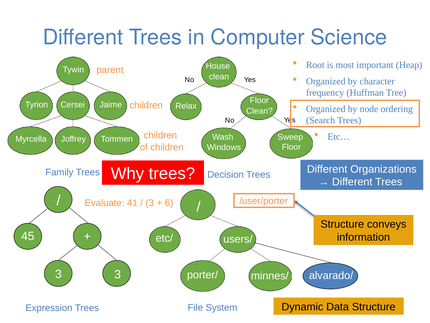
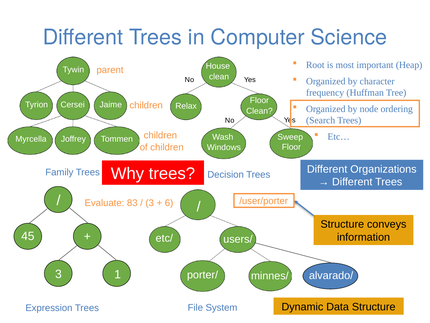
41: 41 -> 83
3 3: 3 -> 1
